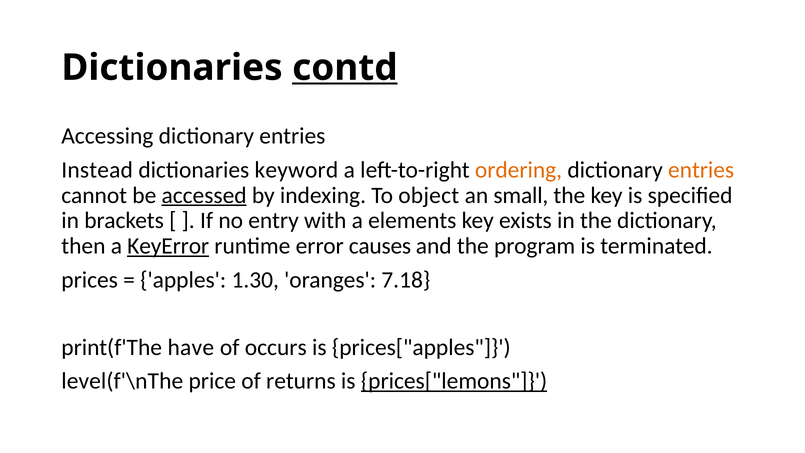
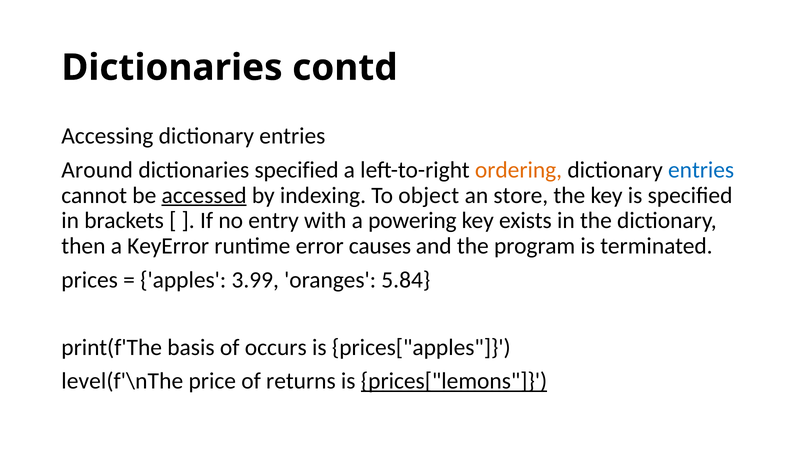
contd underline: present -> none
Instead: Instead -> Around
dictionaries keyword: keyword -> specified
entries at (701, 170) colour: orange -> blue
small: small -> store
elements: elements -> powering
KeyError underline: present -> none
1.30: 1.30 -> 3.99
7.18: 7.18 -> 5.84
have: have -> basis
